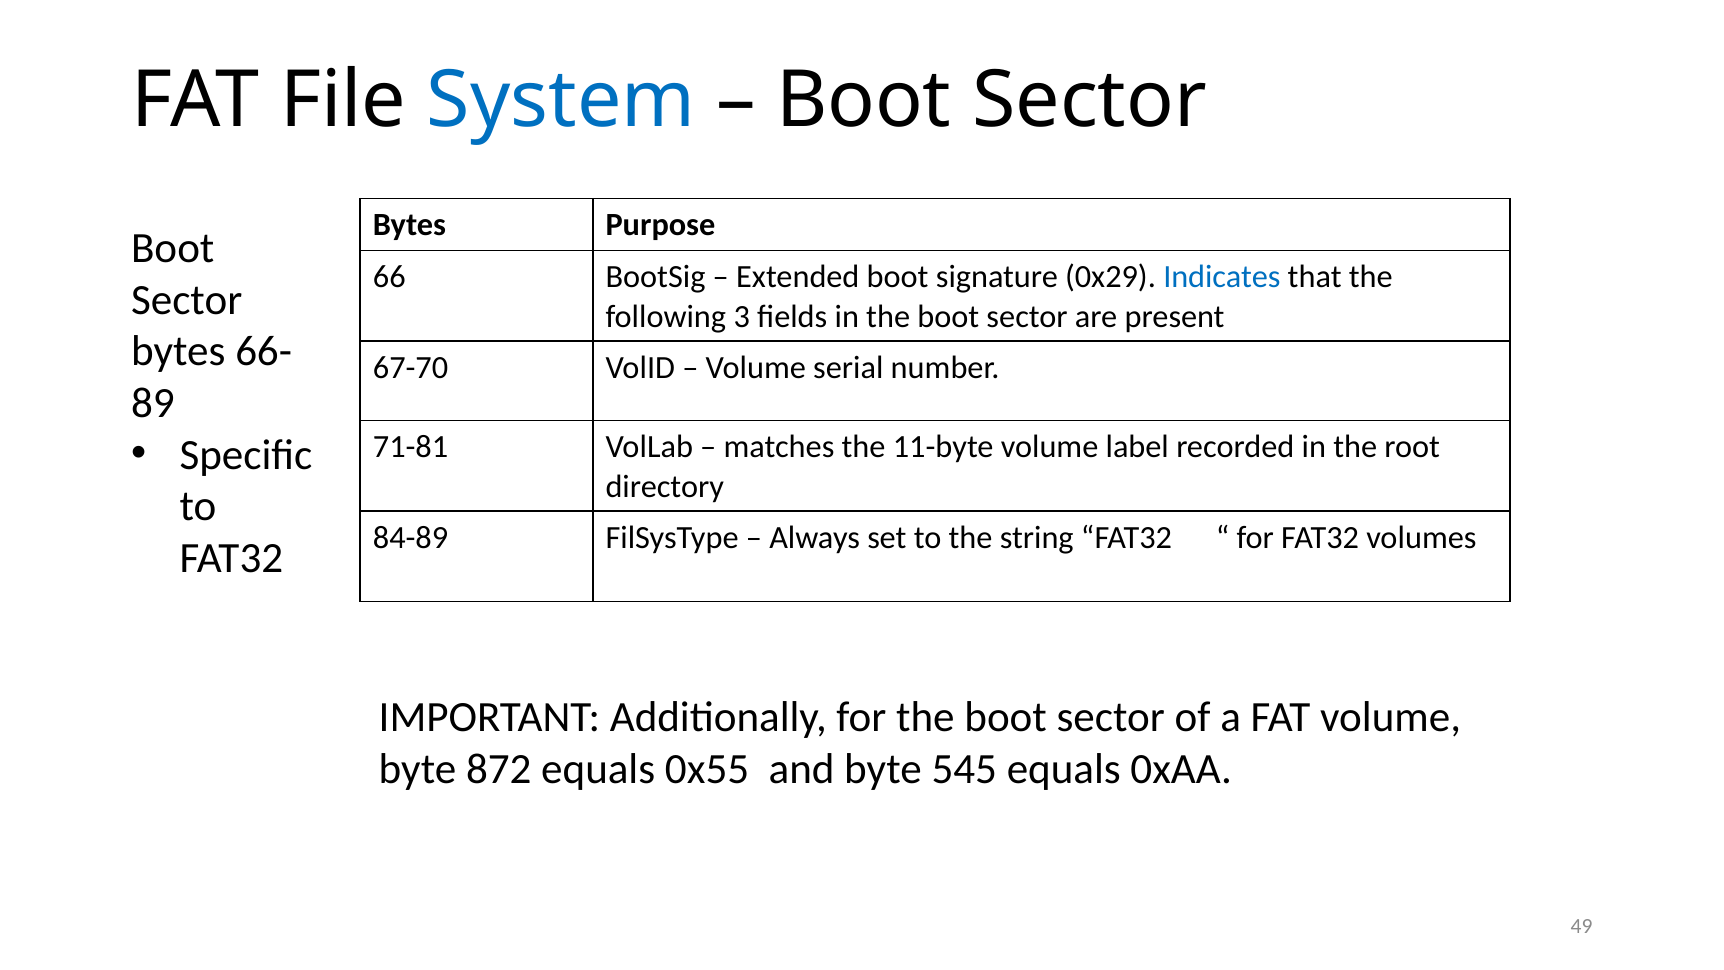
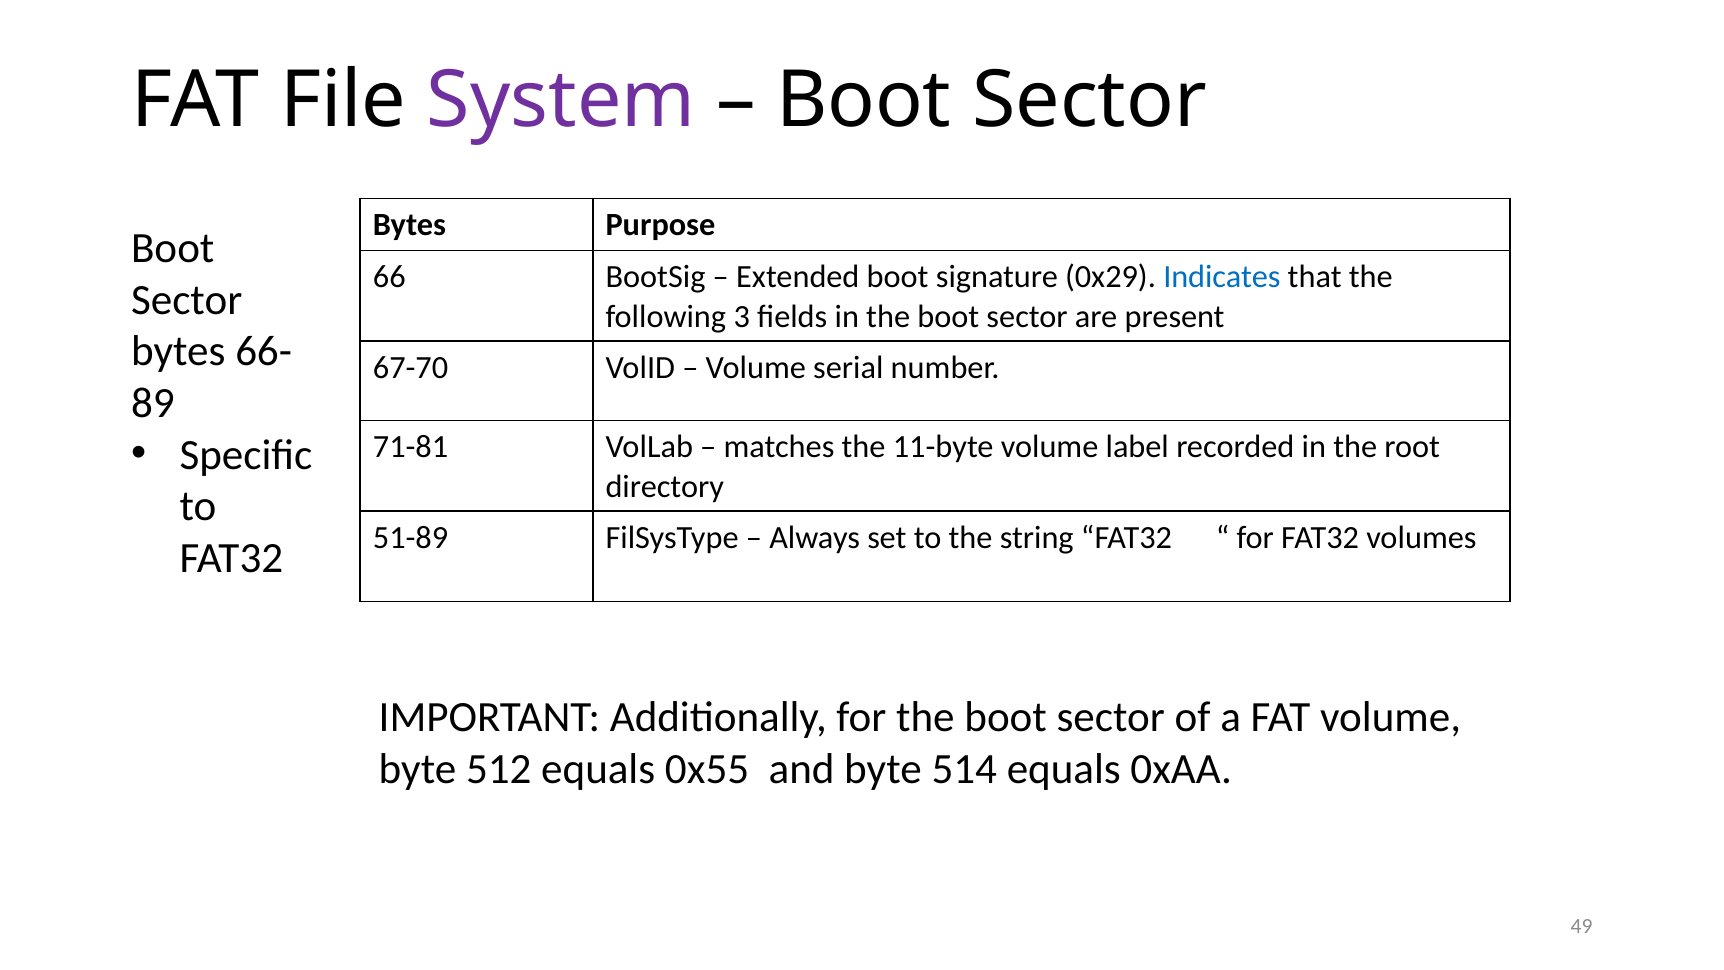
System colour: blue -> purple
84-89: 84-89 -> 51-89
872: 872 -> 512
545: 545 -> 514
